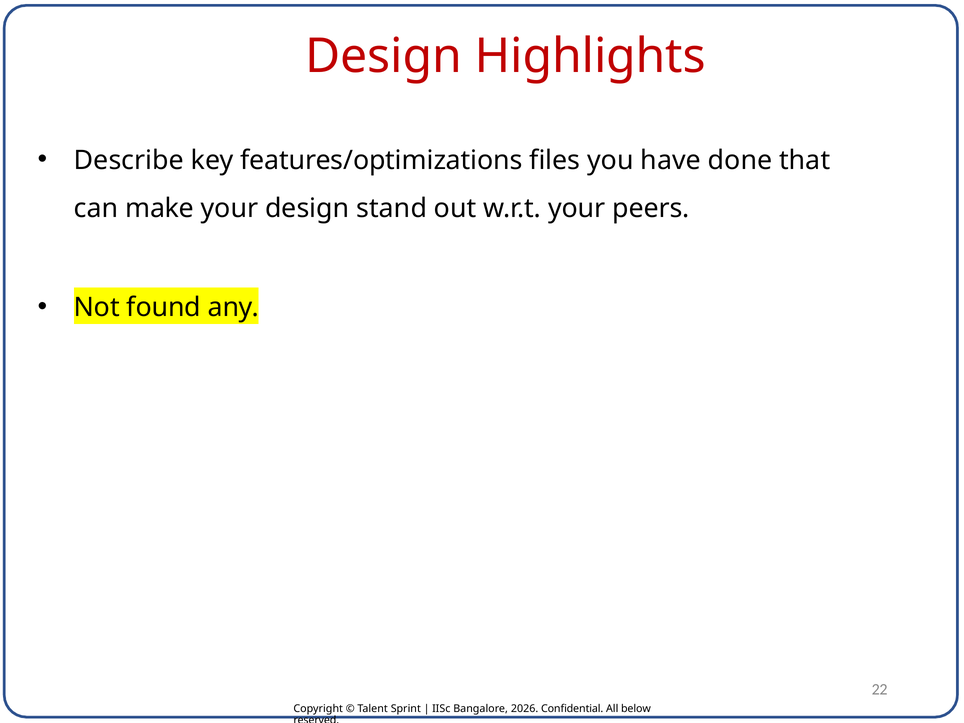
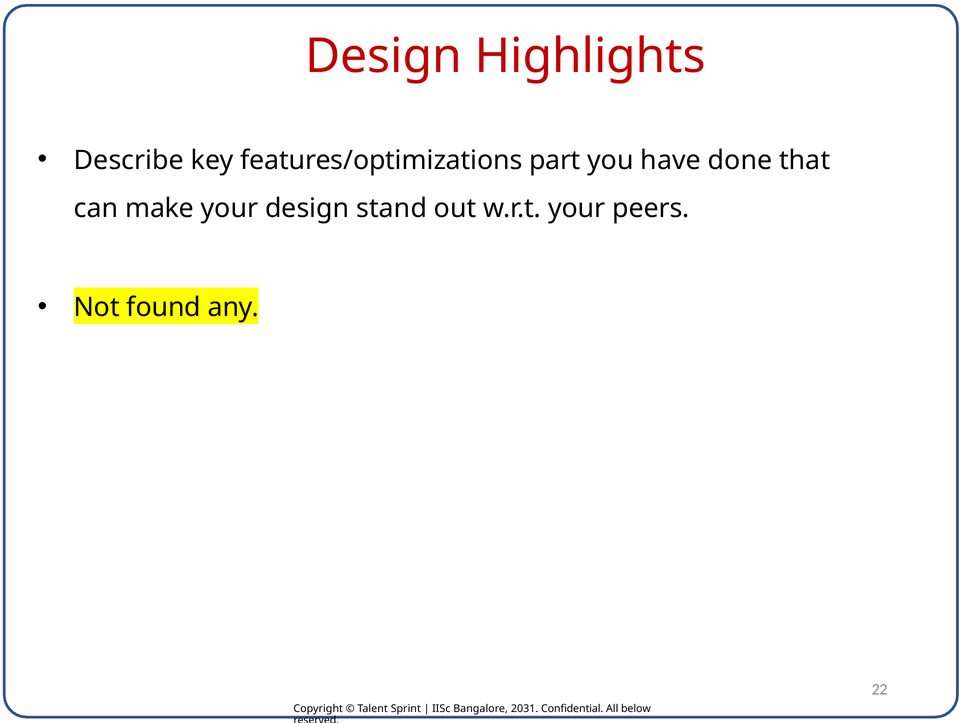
files: files -> part
2026: 2026 -> 2031
